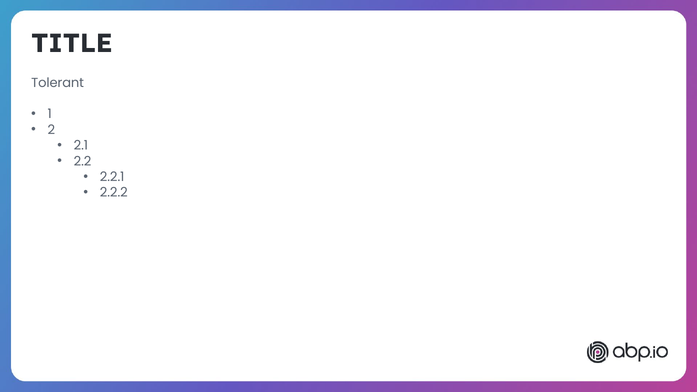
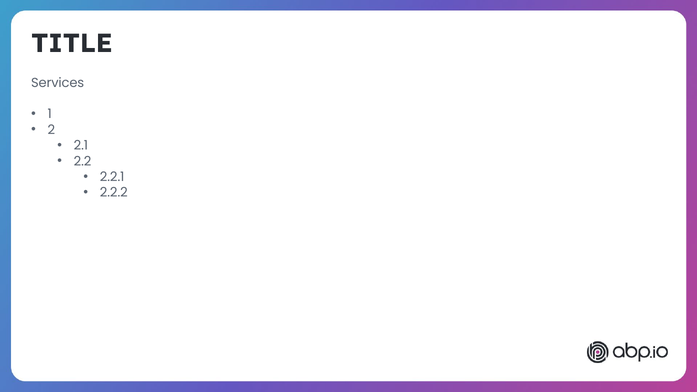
Tolerant: Tolerant -> Services
